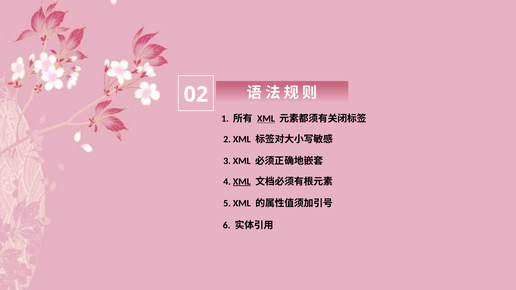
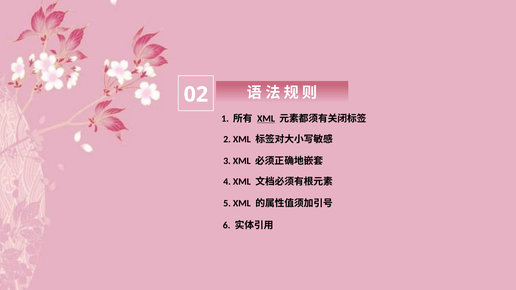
XML at (242, 182) underline: present -> none
